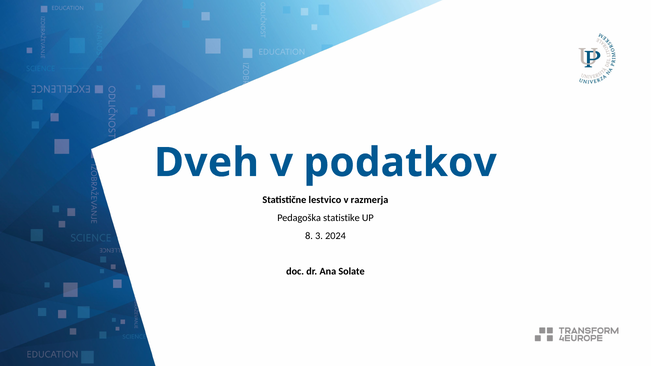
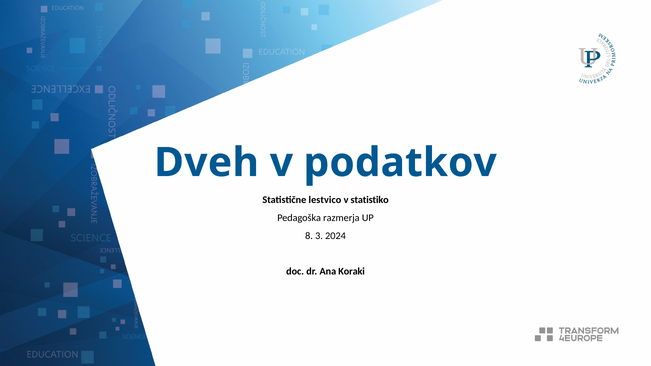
razmerja: razmerja -> statistiko
statistike: statistike -> razmerja
Solate: Solate -> Koraki
